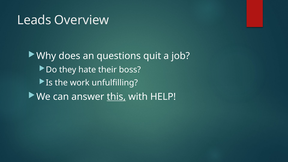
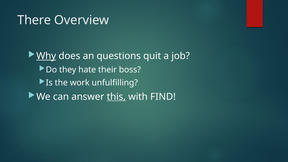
Leads: Leads -> There
Why underline: none -> present
HELP: HELP -> FIND
